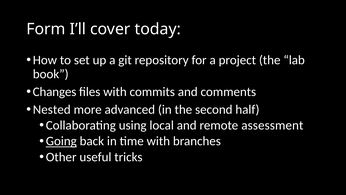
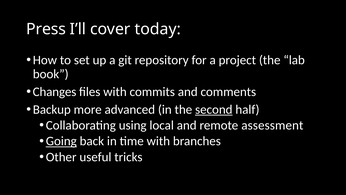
Form: Form -> Press
Nested: Nested -> Backup
second underline: none -> present
